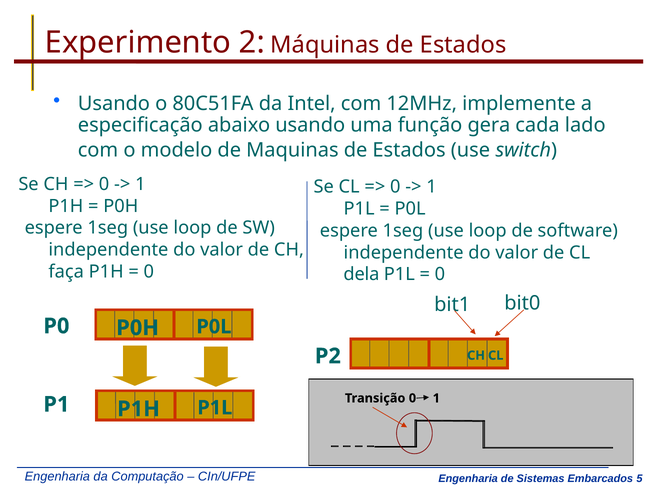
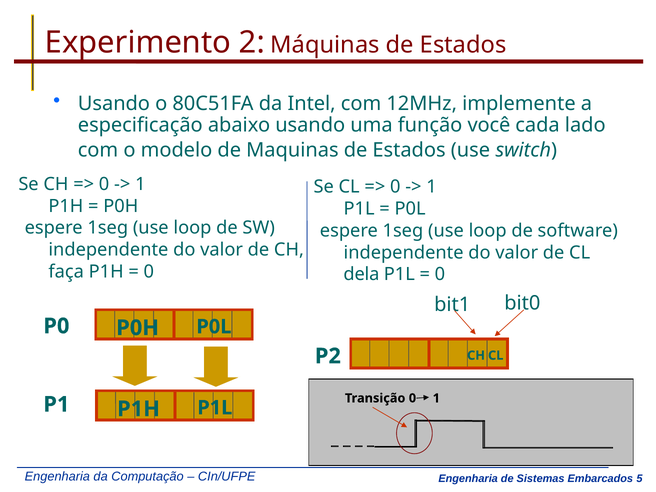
gera: gera -> você
